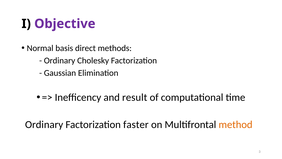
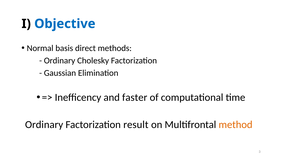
Objective colour: purple -> blue
result: result -> faster
faster: faster -> result
